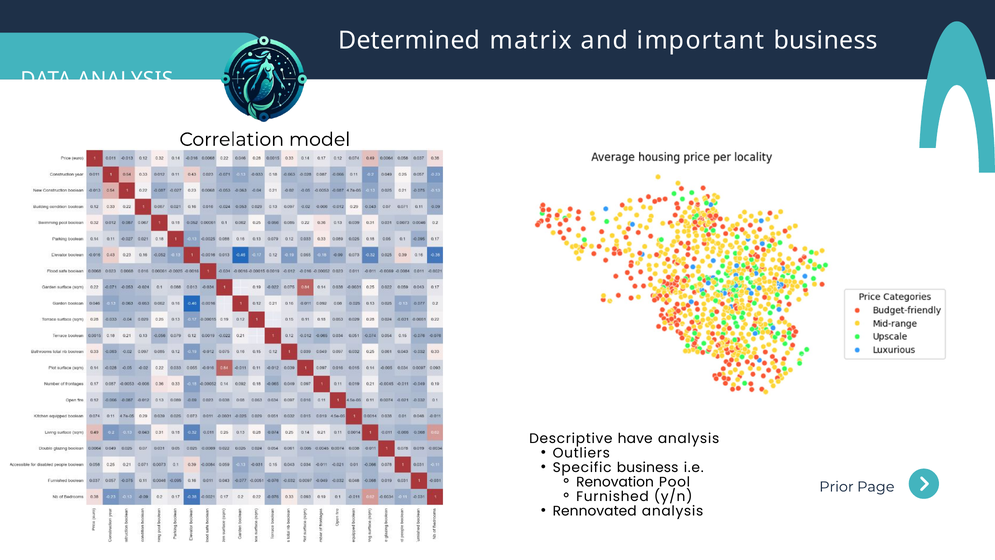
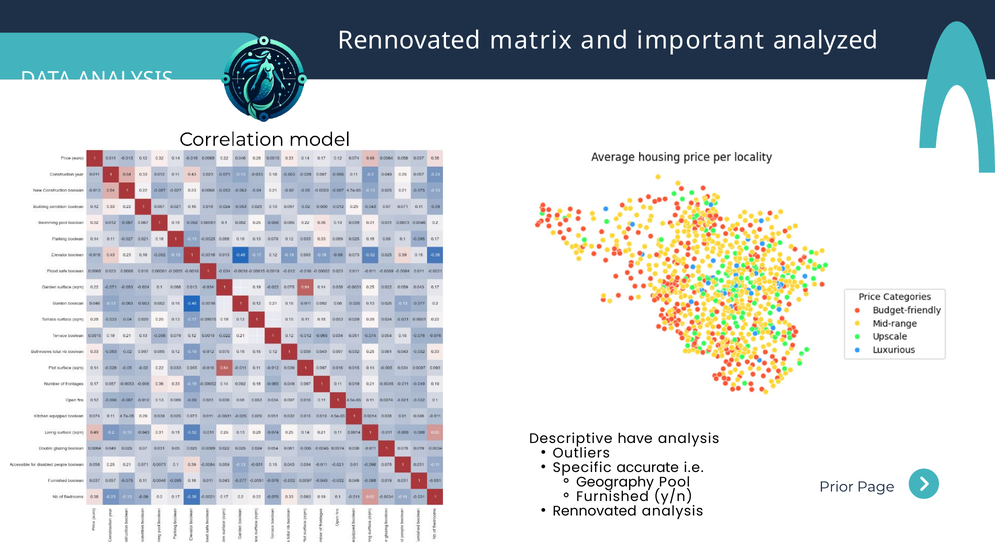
Determined at (409, 40): Determined -> Rennovated
important business: business -> analyzed
business at (648, 467): business -> accurate
Renovation: Renovation -> Geography
